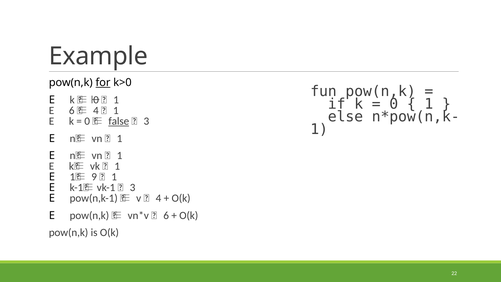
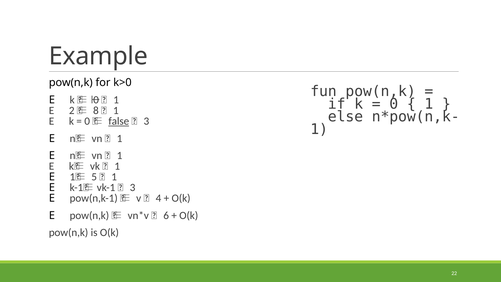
for underline: present -> none
E 6: 6 -> 2
4 at (96, 110): 4 -> 8
9: 9 -> 5
